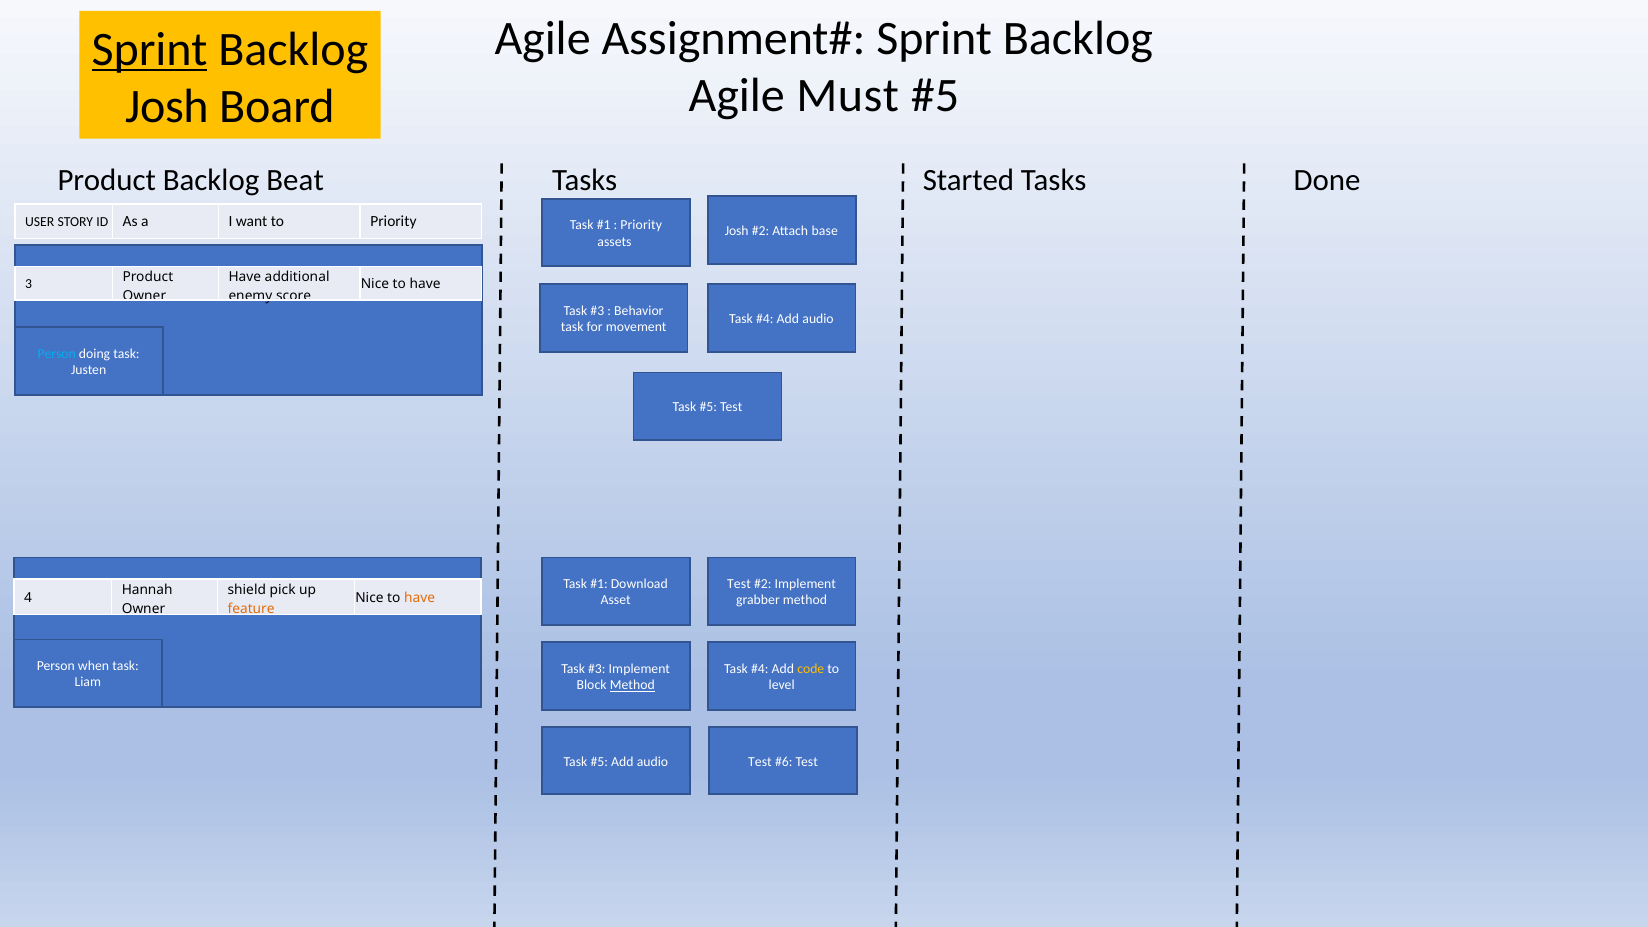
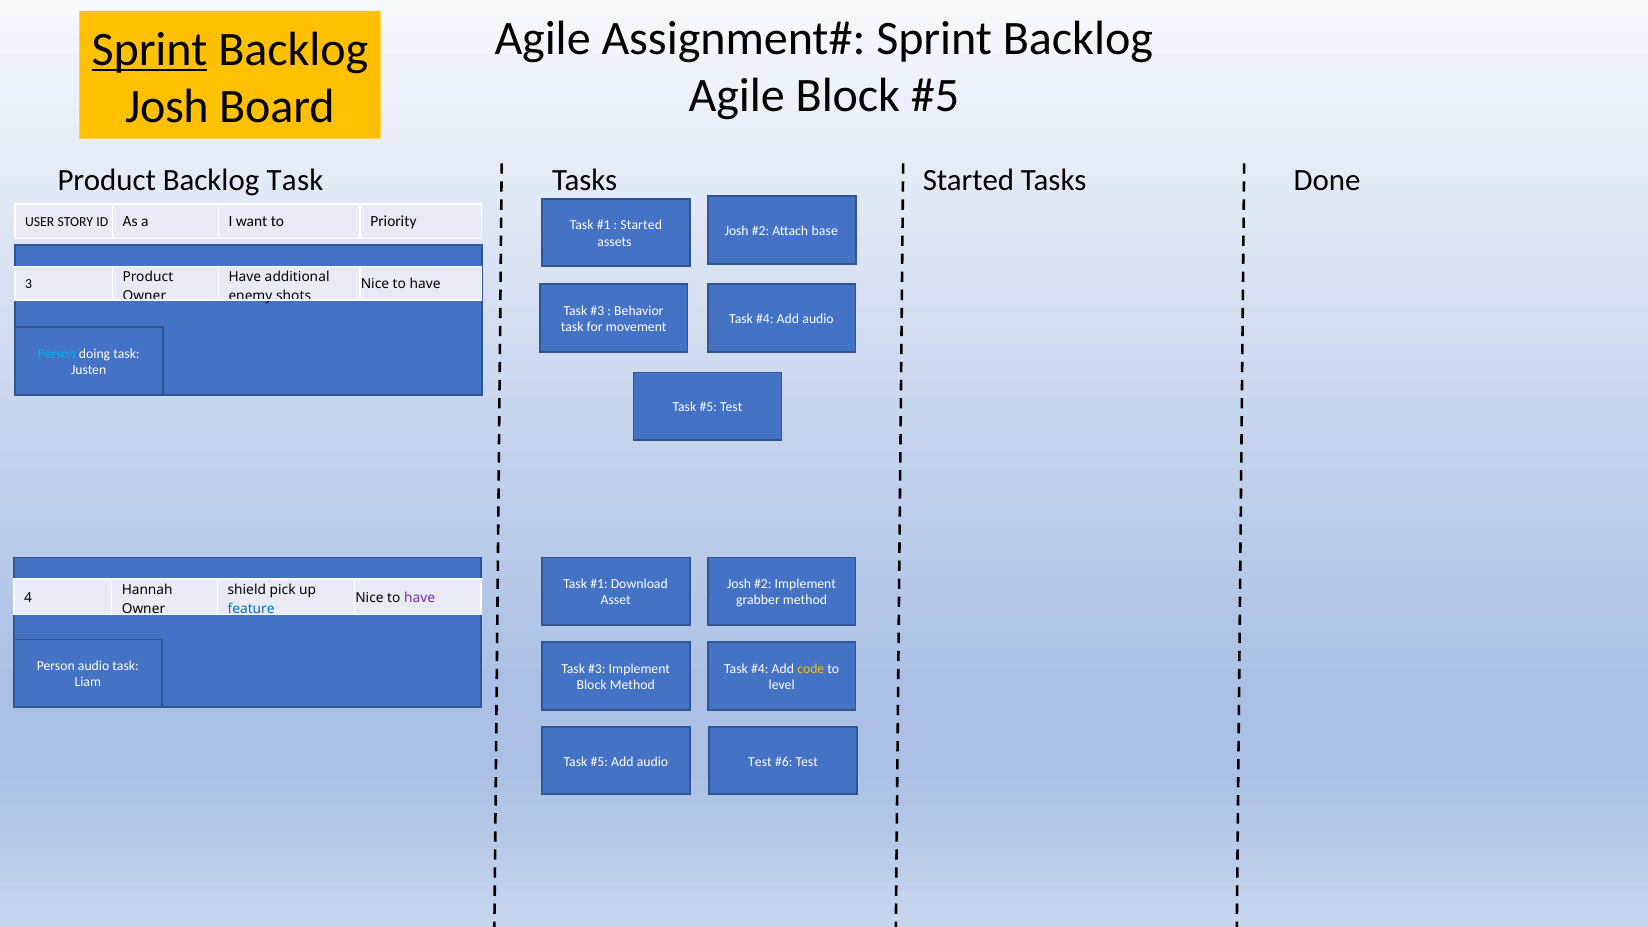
Agile Must: Must -> Block
Backlog Beat: Beat -> Task
Priority at (641, 225): Priority -> Started
score: score -> shots
Test at (739, 584): Test -> Josh
have at (420, 598) colour: orange -> purple
feature colour: orange -> blue
Person when: when -> audio
Method at (632, 685) underline: present -> none
